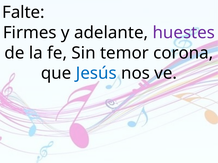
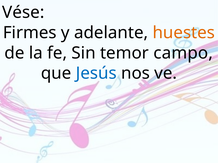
Falte: Falte -> Vése
huestes colour: purple -> orange
corona: corona -> campo
